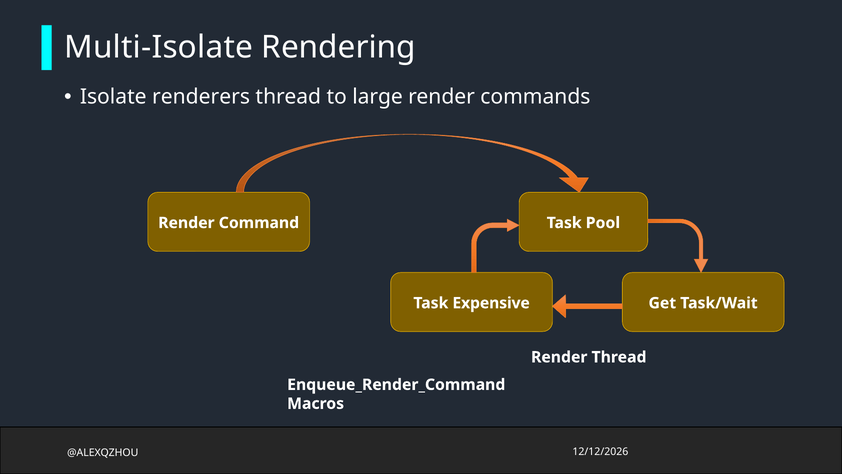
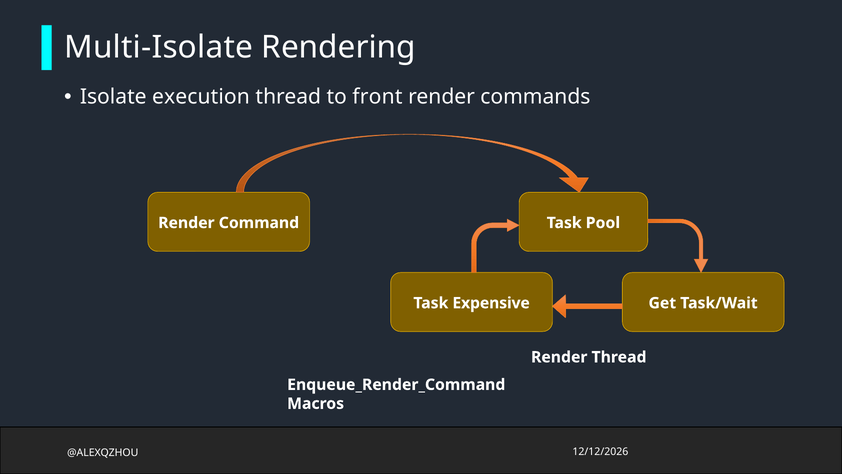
renderers: renderers -> execution
large: large -> front
